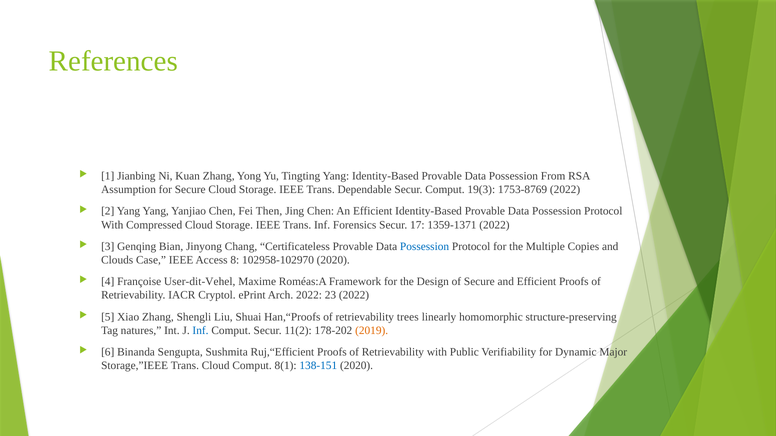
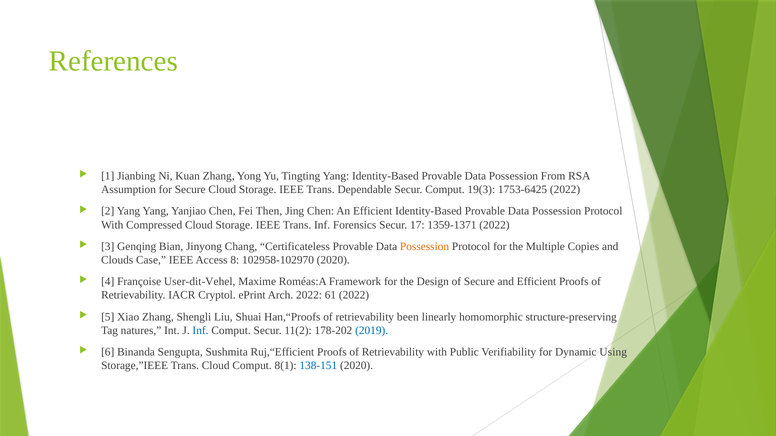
1753-8769: 1753-8769 -> 1753-6425
Possession at (425, 247) colour: blue -> orange
23: 23 -> 61
trees: trees -> been
2019 colour: orange -> blue
Major: Major -> Using
